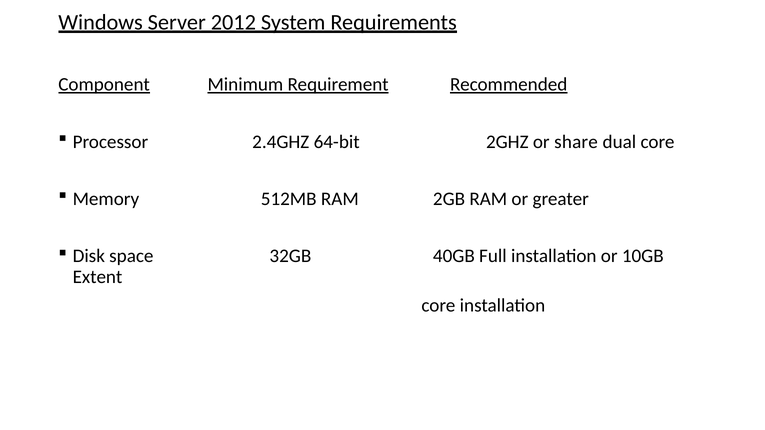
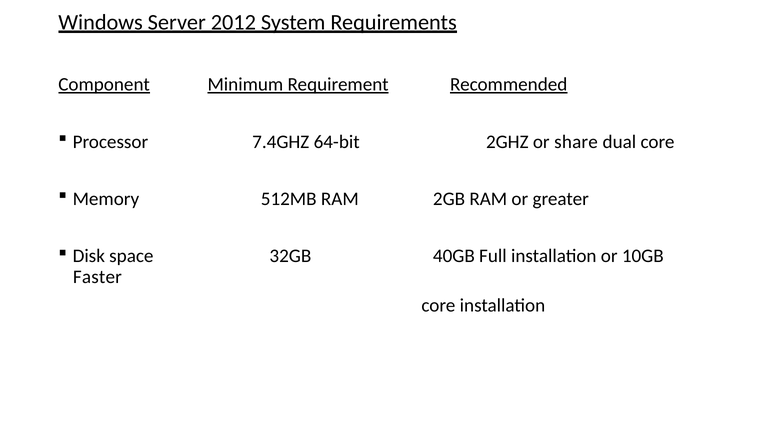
2.4GHZ: 2.4GHZ -> 7.4GHZ
Extent: Extent -> Faster
